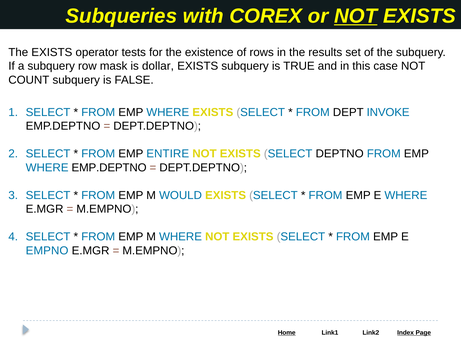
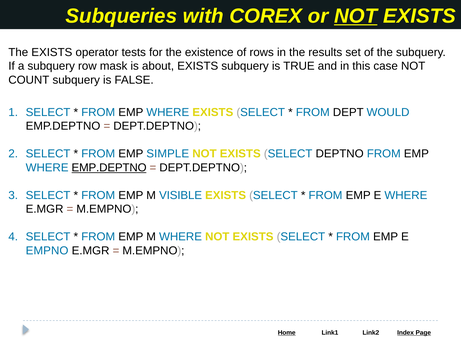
dollar: dollar -> about
INVOKE: INVOKE -> WOULD
ENTIRE: ENTIRE -> SIMPLE
EMP.DEPTNO at (109, 168) underline: none -> present
WOULD: WOULD -> VISIBLE
